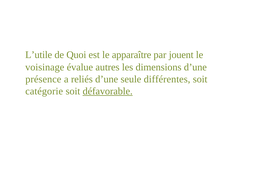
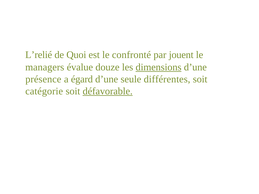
L’utile: L’utile -> L’relié
apparaître: apparaître -> confronté
voisinage: voisinage -> managers
autres: autres -> douze
dimensions underline: none -> present
reliés: reliés -> égard
